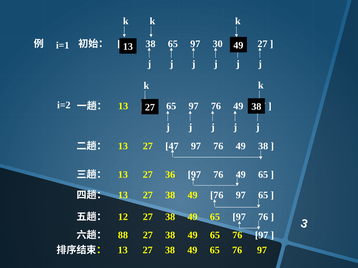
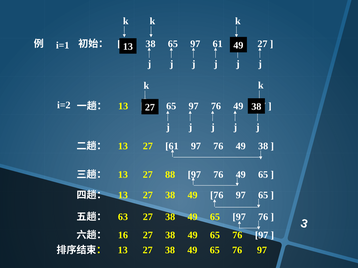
97 30: 30 -> 61
27 47: 47 -> 61
36: 36 -> 88
12: 12 -> 63
88: 88 -> 16
